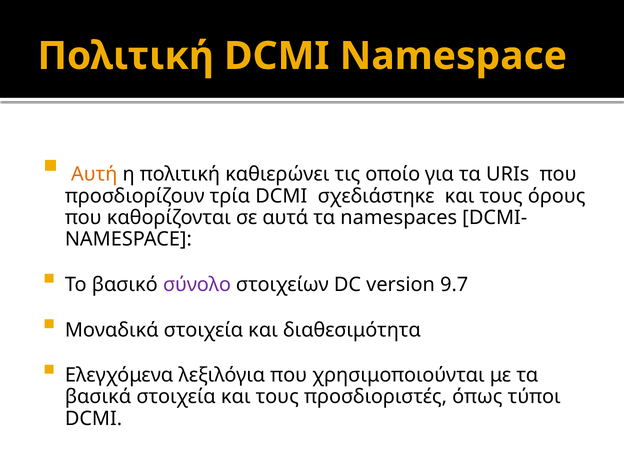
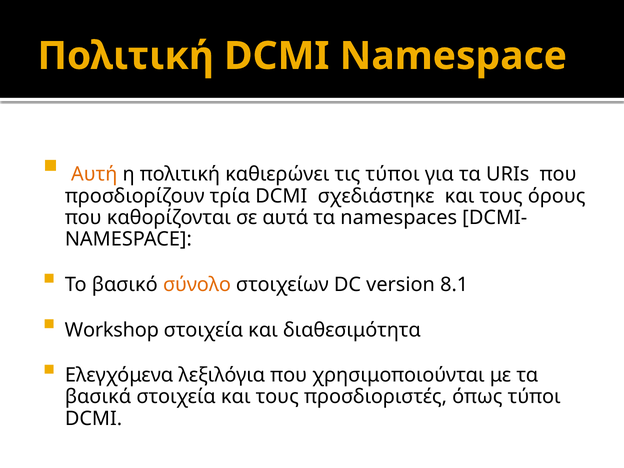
τις οποίο: οποίο -> τύποι
σύνολο colour: purple -> orange
9.7: 9.7 -> 8.1
Μοναδικά: Μοναδικά -> Workshop
